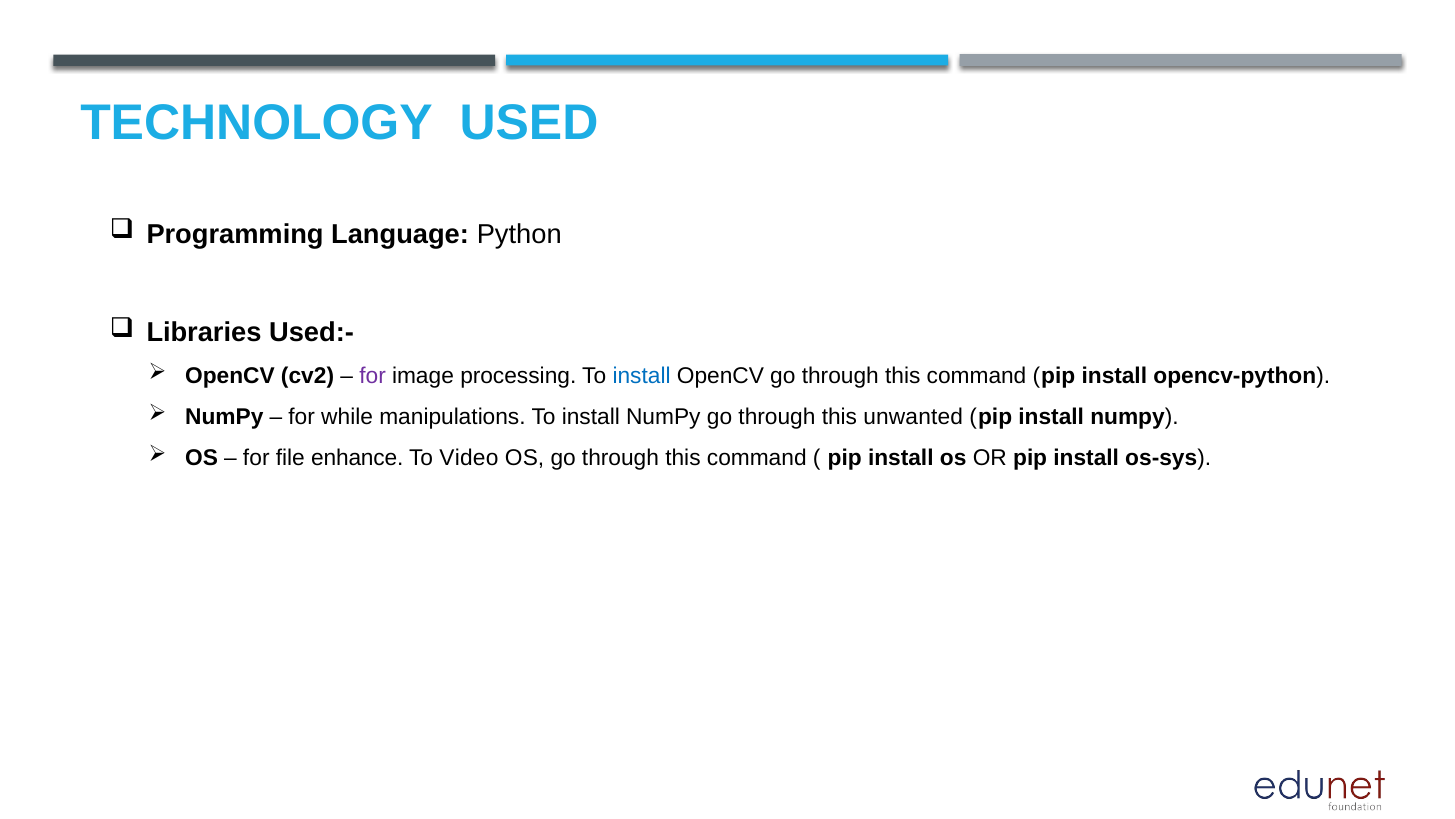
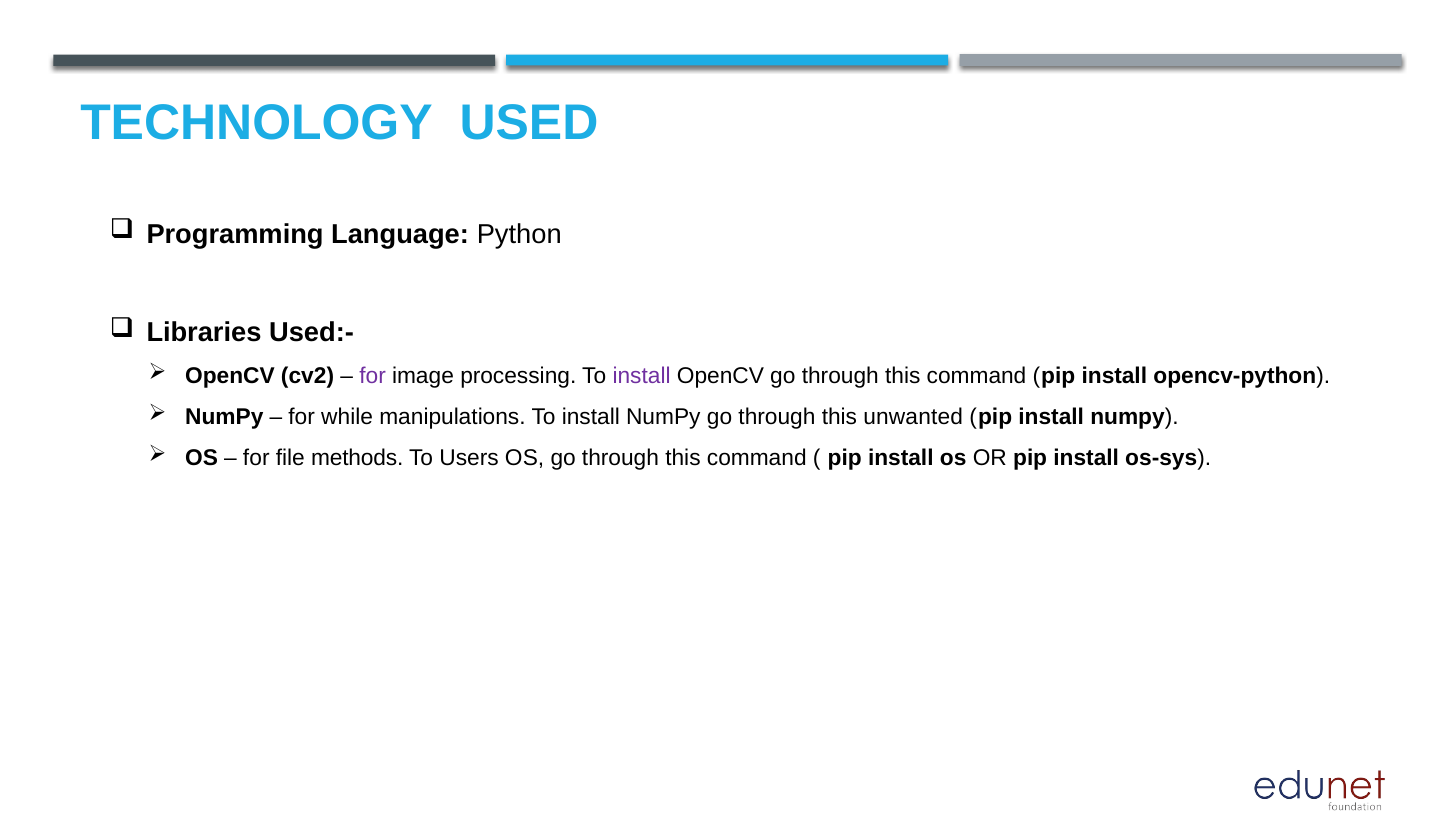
install at (642, 376) colour: blue -> purple
enhance: enhance -> methods
Video: Video -> Users
